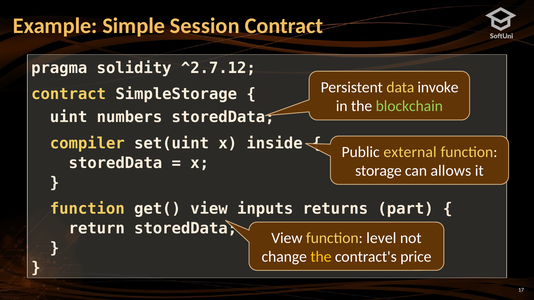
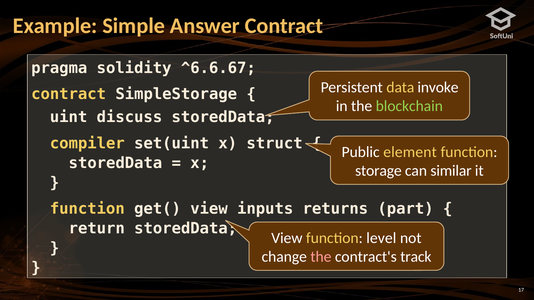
Session: Session -> Answer
^2.7.12: ^2.7.12 -> ^6.6.67
numbers: numbers -> discuss
inside: inside -> struct
external: external -> element
allows: allows -> similar
the at (321, 257) colour: yellow -> pink
price: price -> track
